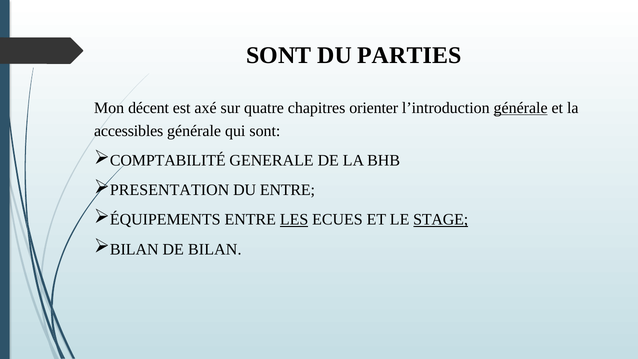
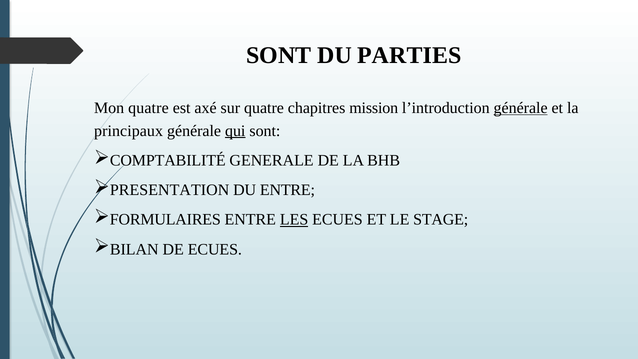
Mon décent: décent -> quatre
orienter: orienter -> mission
accessibles: accessibles -> principaux
qui underline: none -> present
ÉQUIPEMENTS: ÉQUIPEMENTS -> FORMULAIRES
STAGE underline: present -> none
DE BILAN: BILAN -> ECUES
